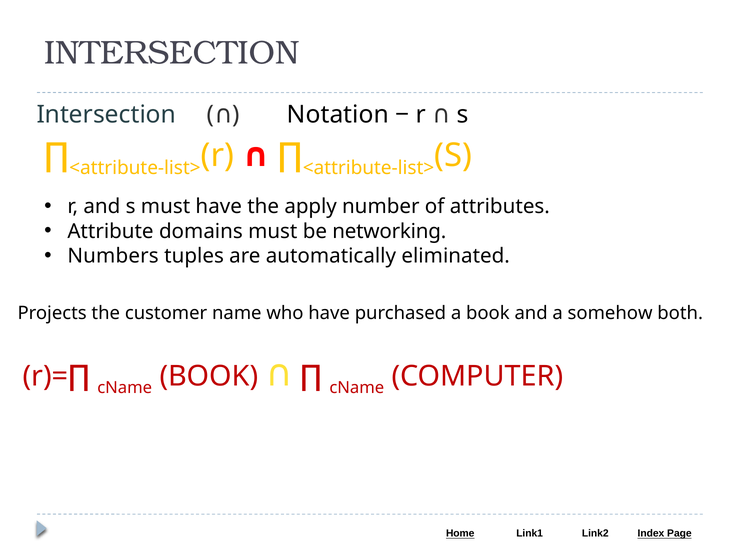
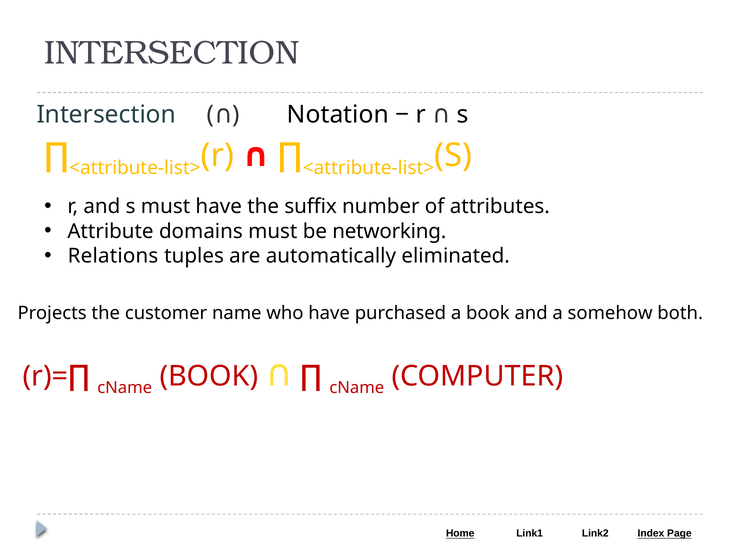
apply: apply -> suffix
Numbers: Numbers -> Relations
